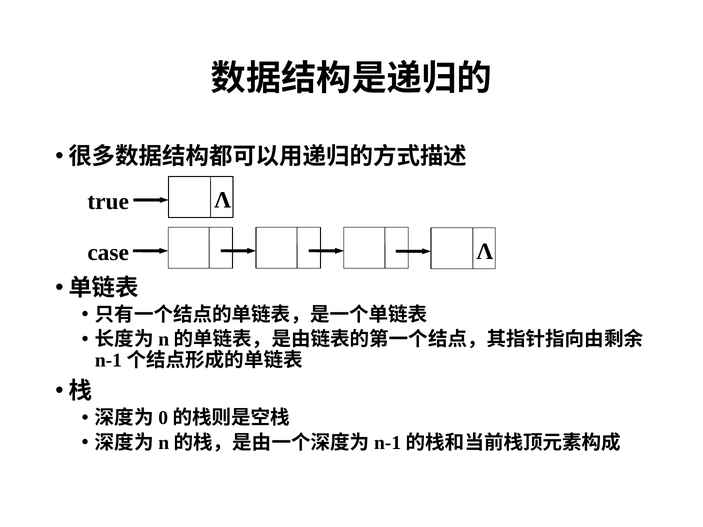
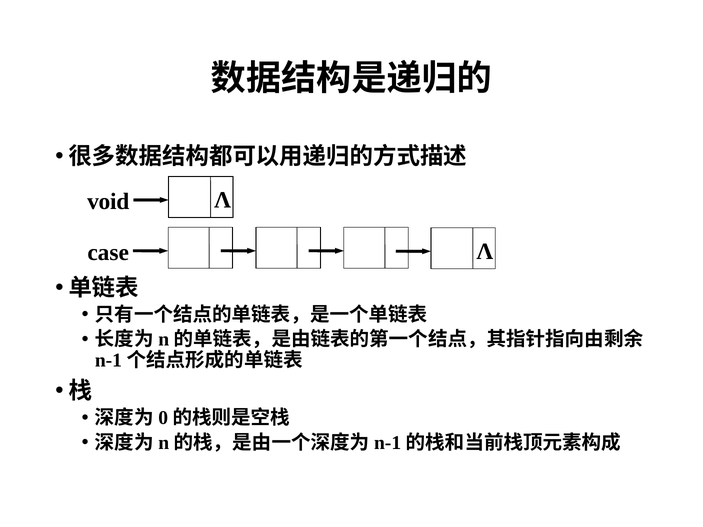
true: true -> void
